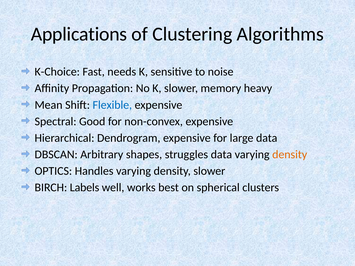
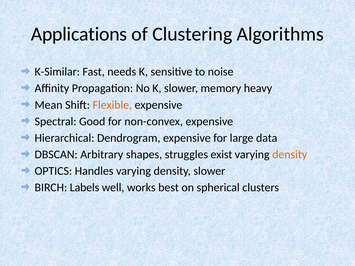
K-Choice: K-Choice -> K-Similar
Flexible colour: blue -> orange
struggles data: data -> exist
